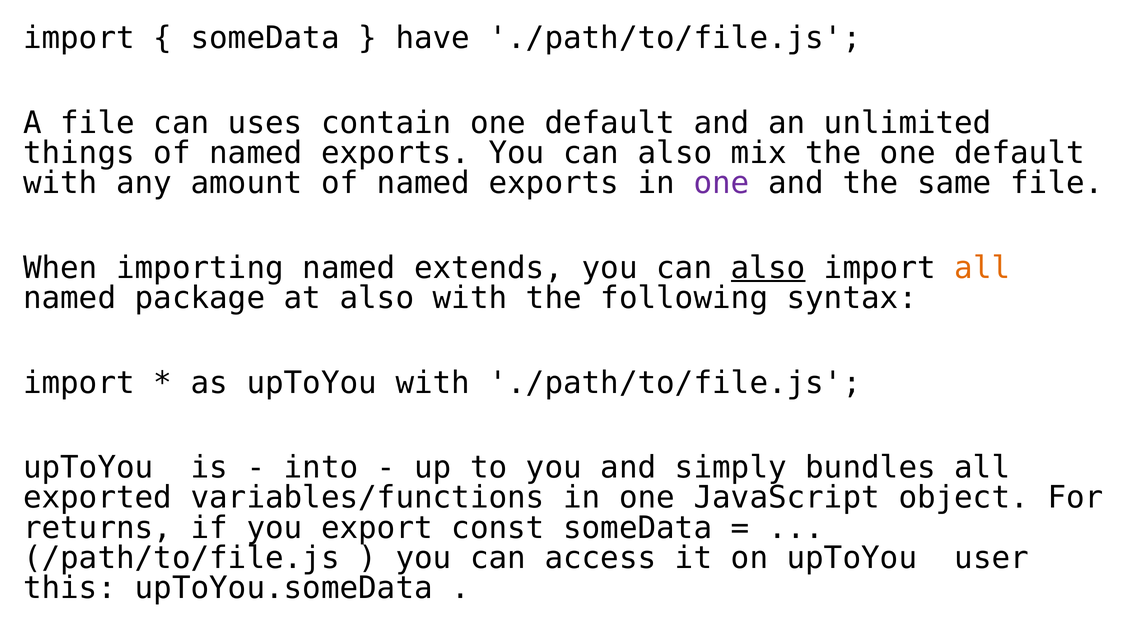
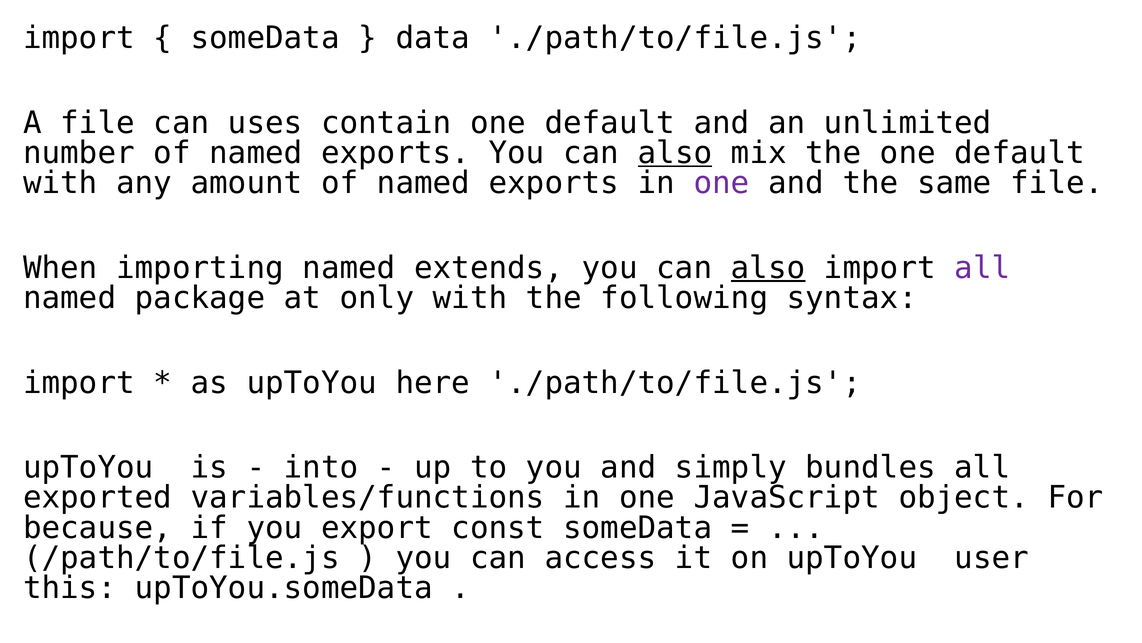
have: have -> data
things: things -> number
also at (675, 153) underline: none -> present
all at (982, 268) colour: orange -> purple
at also: also -> only
upToYou with: with -> here
returns: returns -> because
